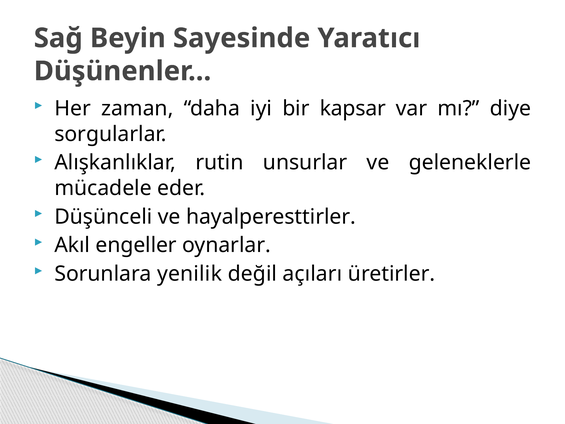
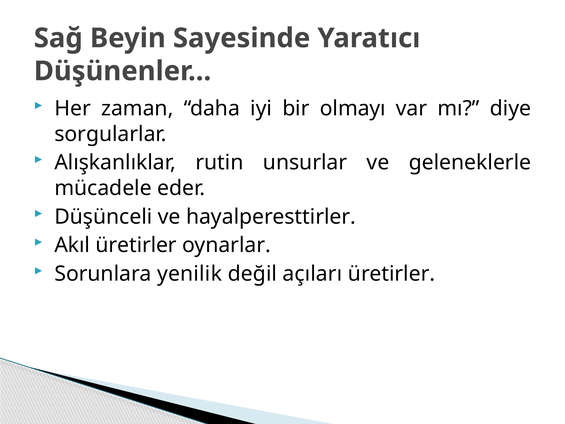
kapsar: kapsar -> olmayı
Akıl engeller: engeller -> üretirler
